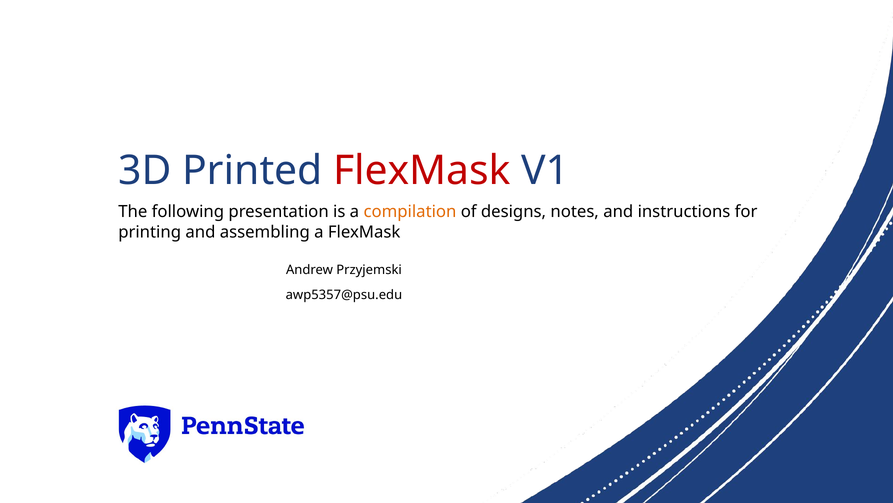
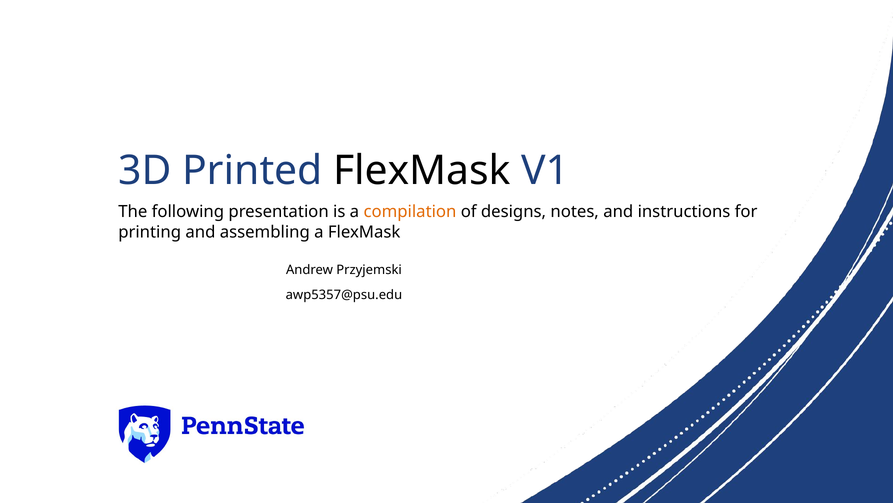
FlexMask at (422, 170) colour: red -> black
